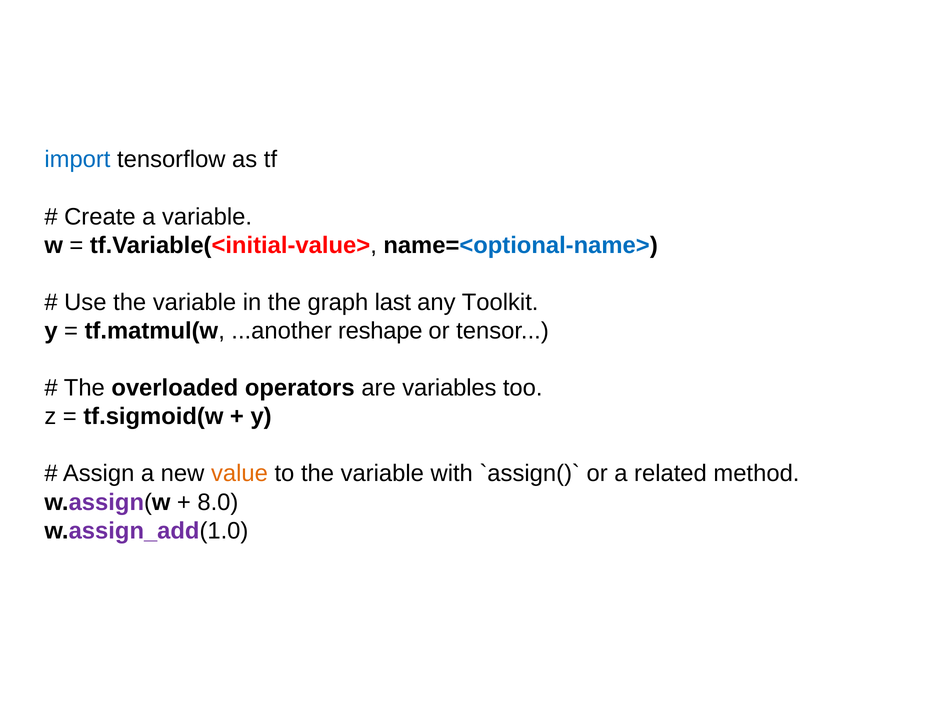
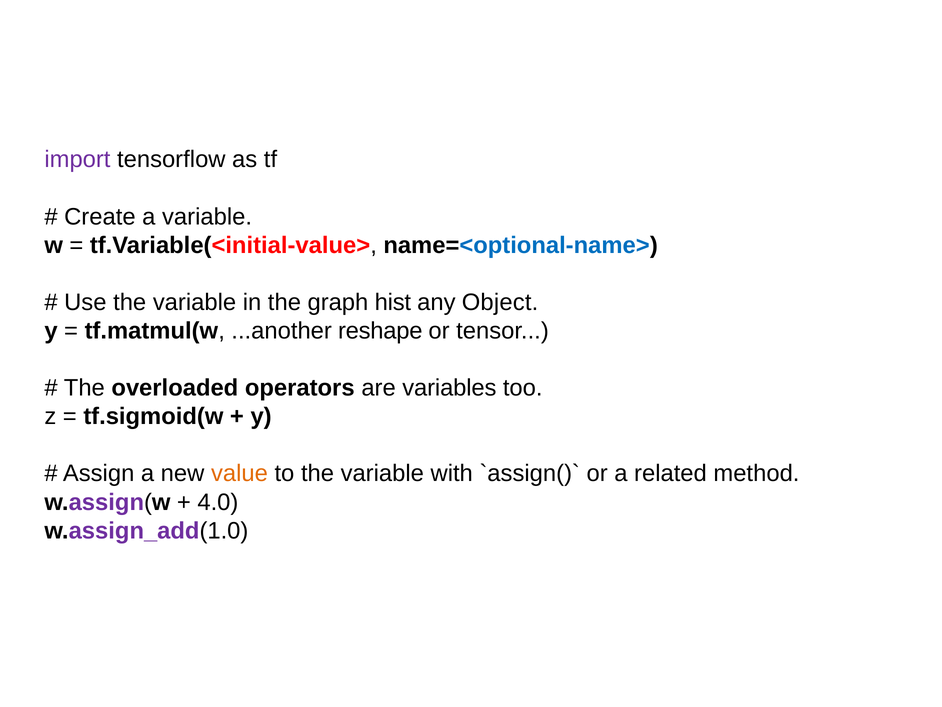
import colour: blue -> purple
last: last -> hist
Toolkit: Toolkit -> Object
8.0: 8.0 -> 4.0
